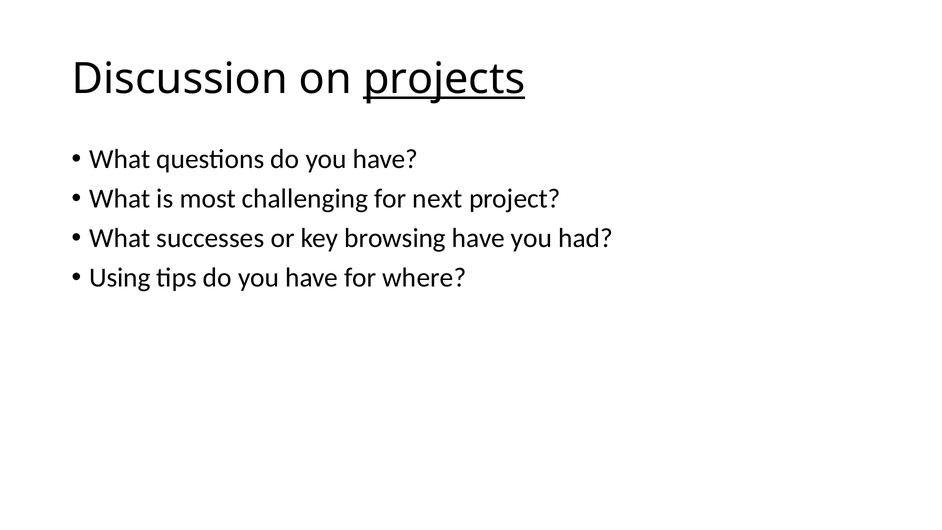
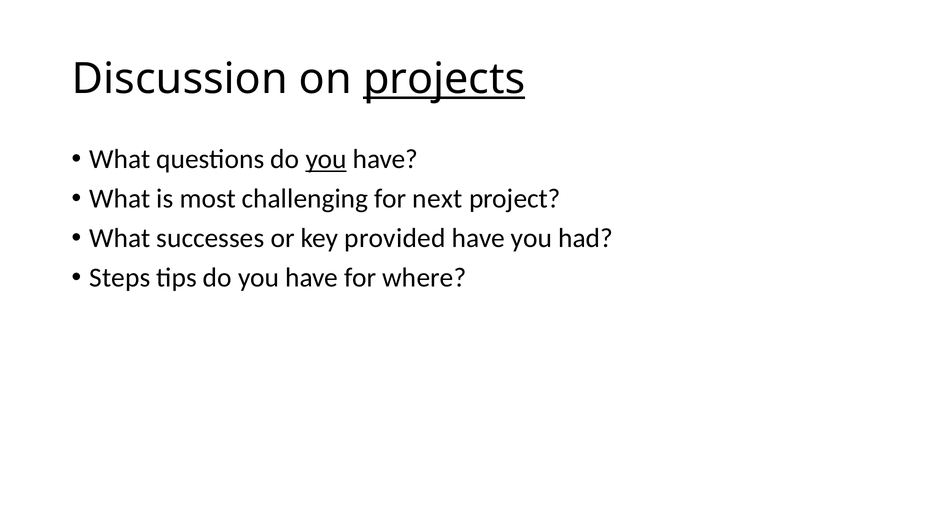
you at (326, 159) underline: none -> present
browsing: browsing -> provided
Using: Using -> Steps
